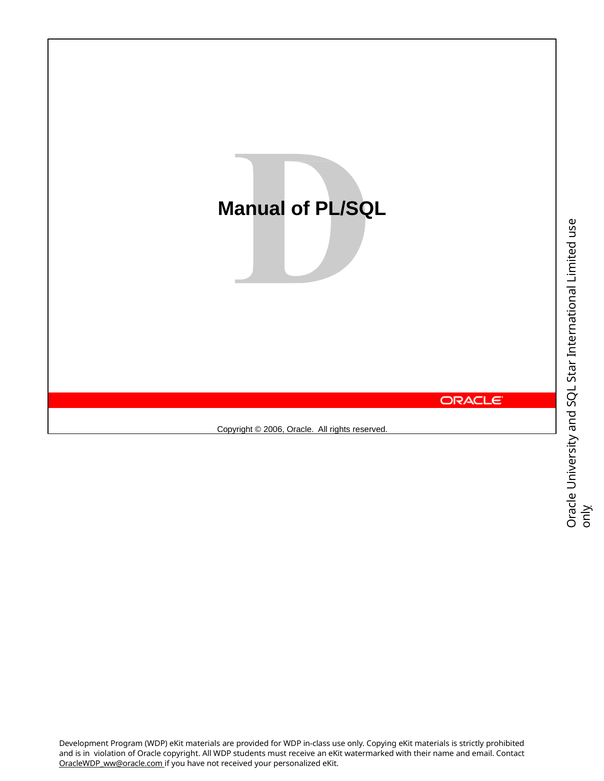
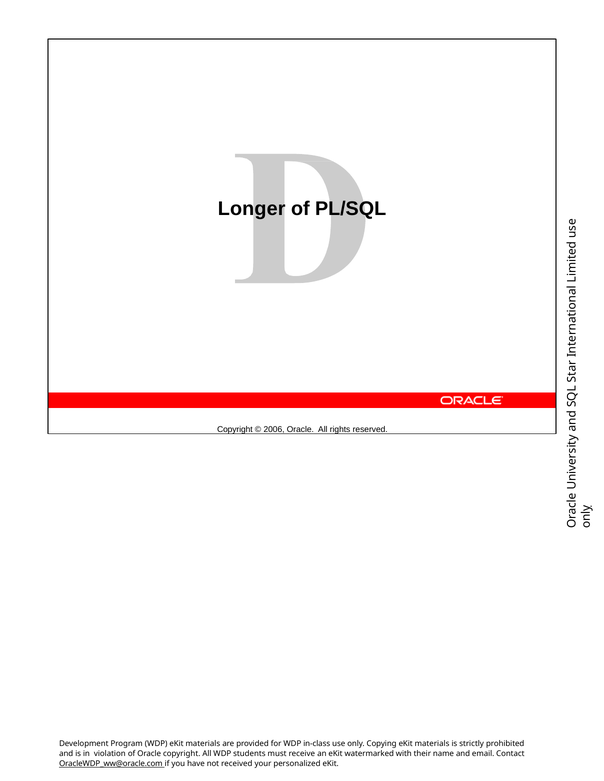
Manual: Manual -> Longer
